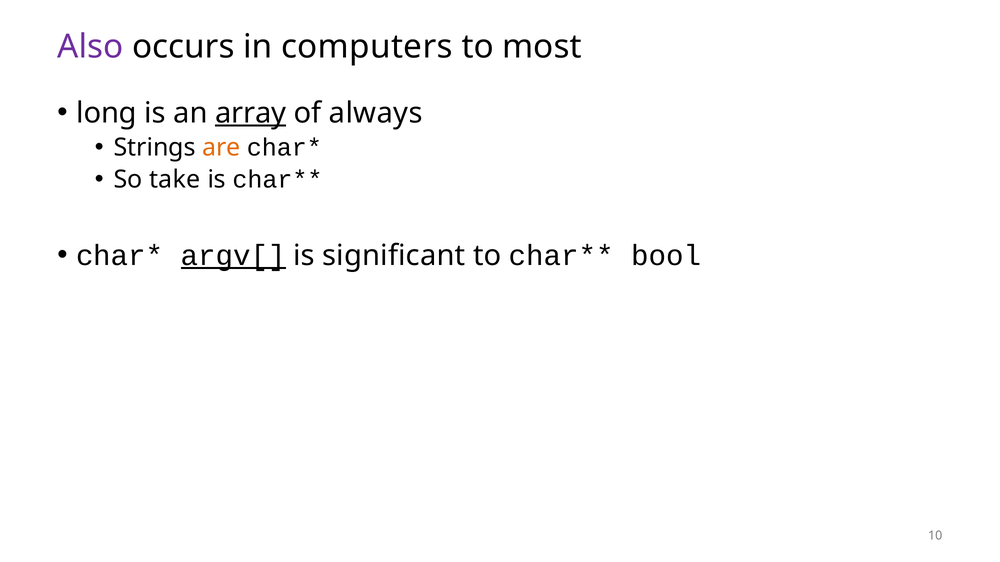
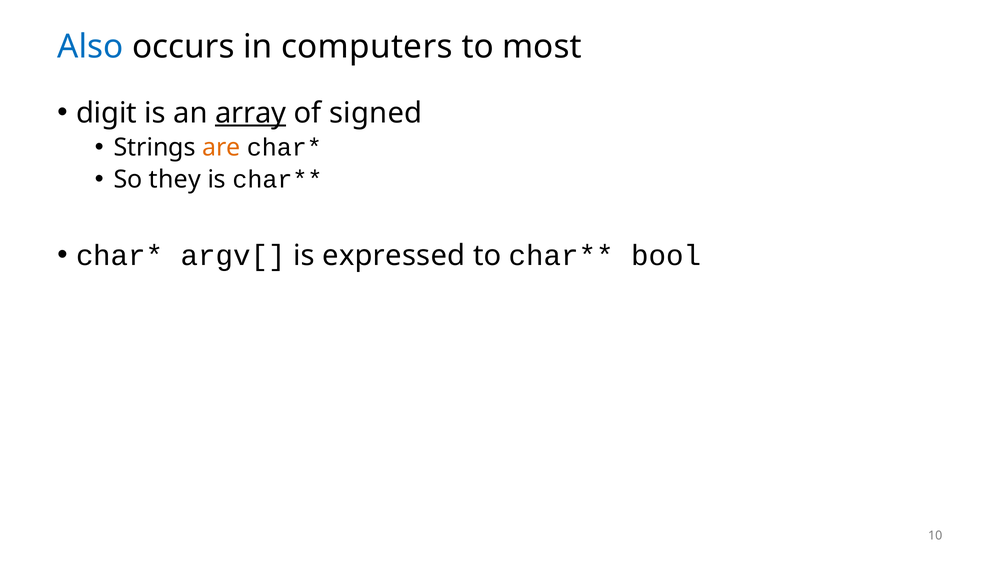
Also colour: purple -> blue
long: long -> digit
always: always -> signed
take: take -> they
argv[ underline: present -> none
significant: significant -> expressed
